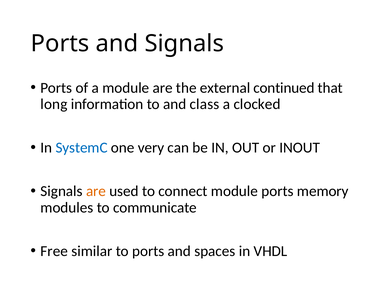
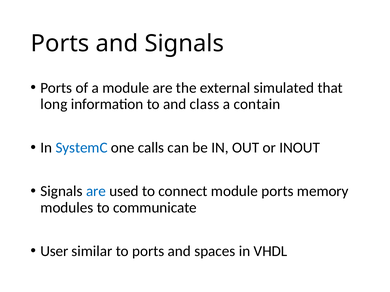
continued: continued -> simulated
clocked: clocked -> contain
very: very -> calls
are at (96, 192) colour: orange -> blue
Free: Free -> User
